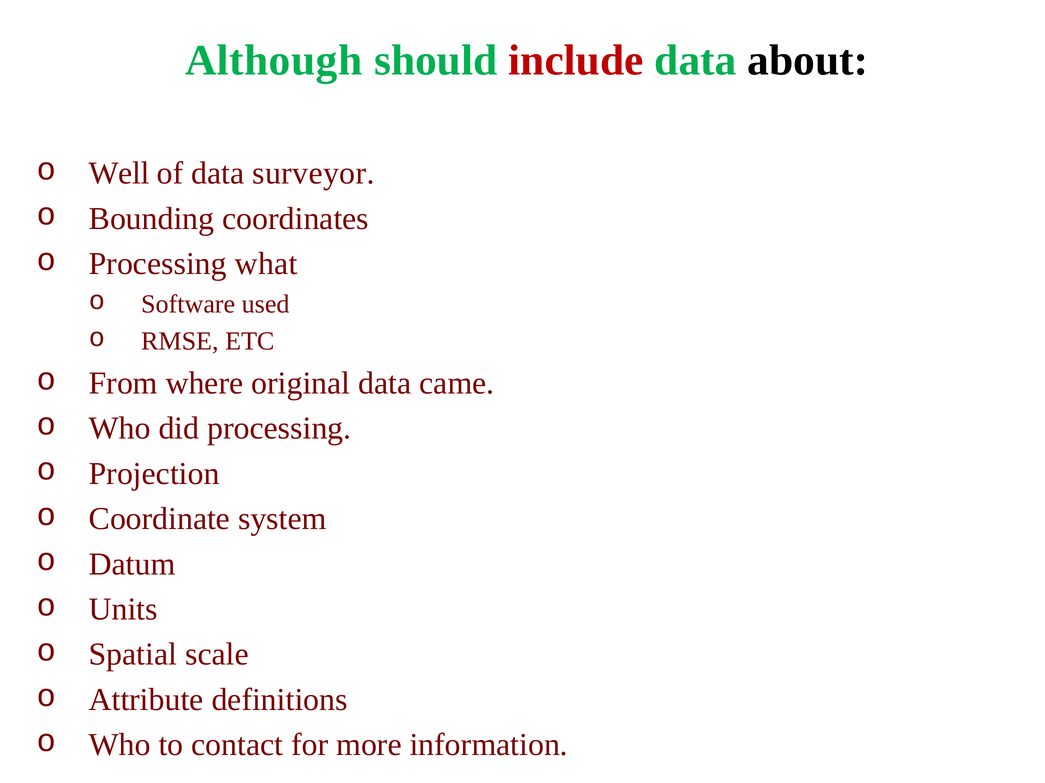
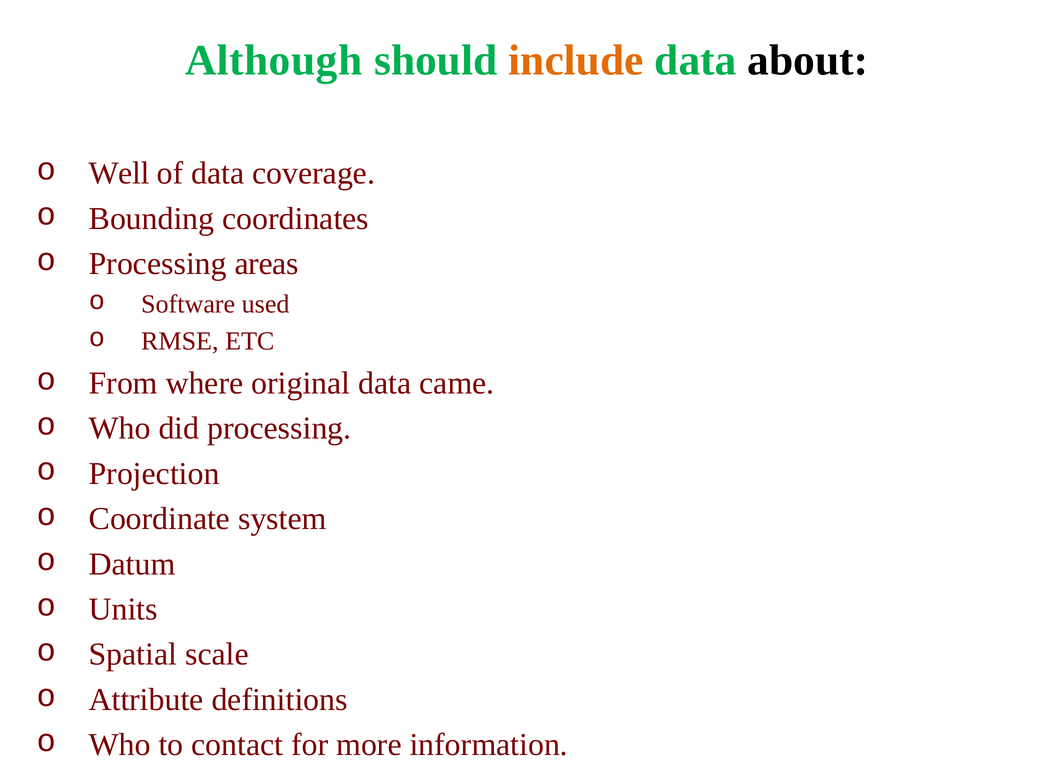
include colour: red -> orange
surveyor: surveyor -> coverage
what: what -> areas
